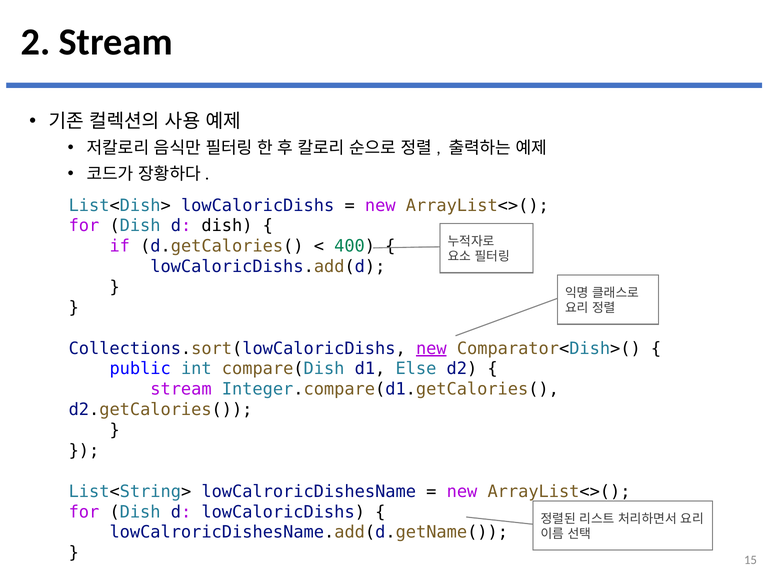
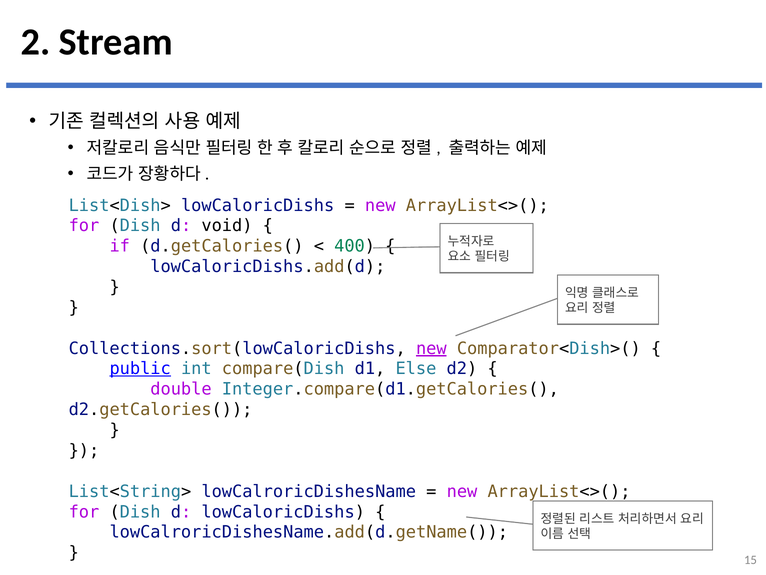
d dish: dish -> void
public underline: none -> present
stream at (181, 389): stream -> double
